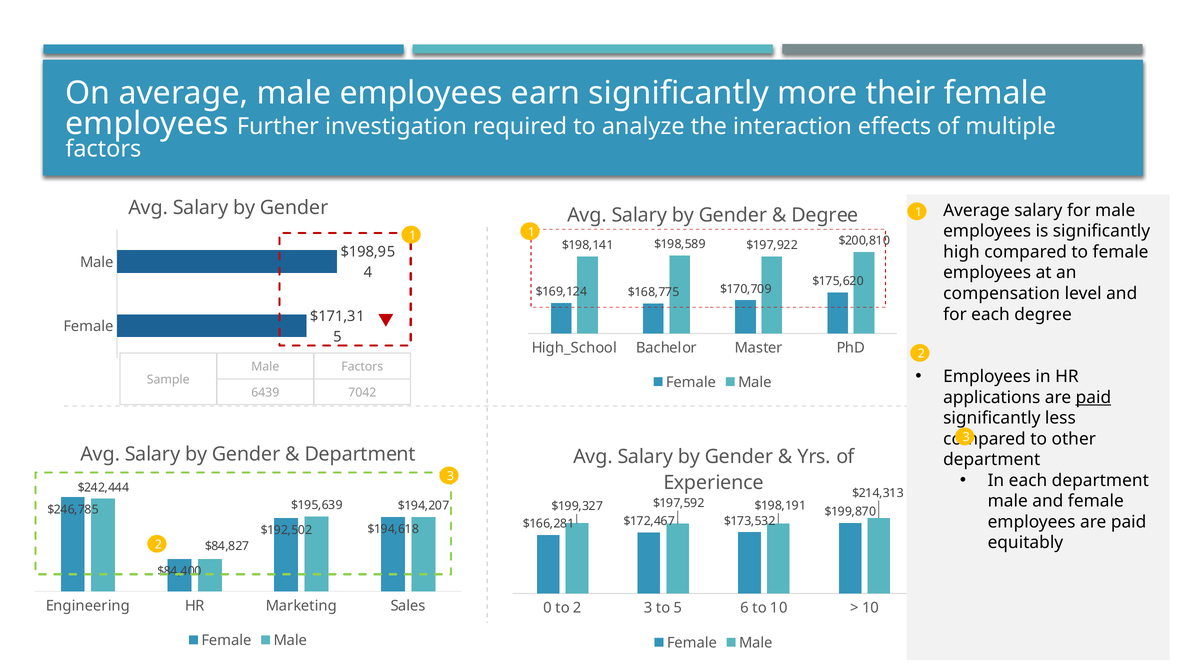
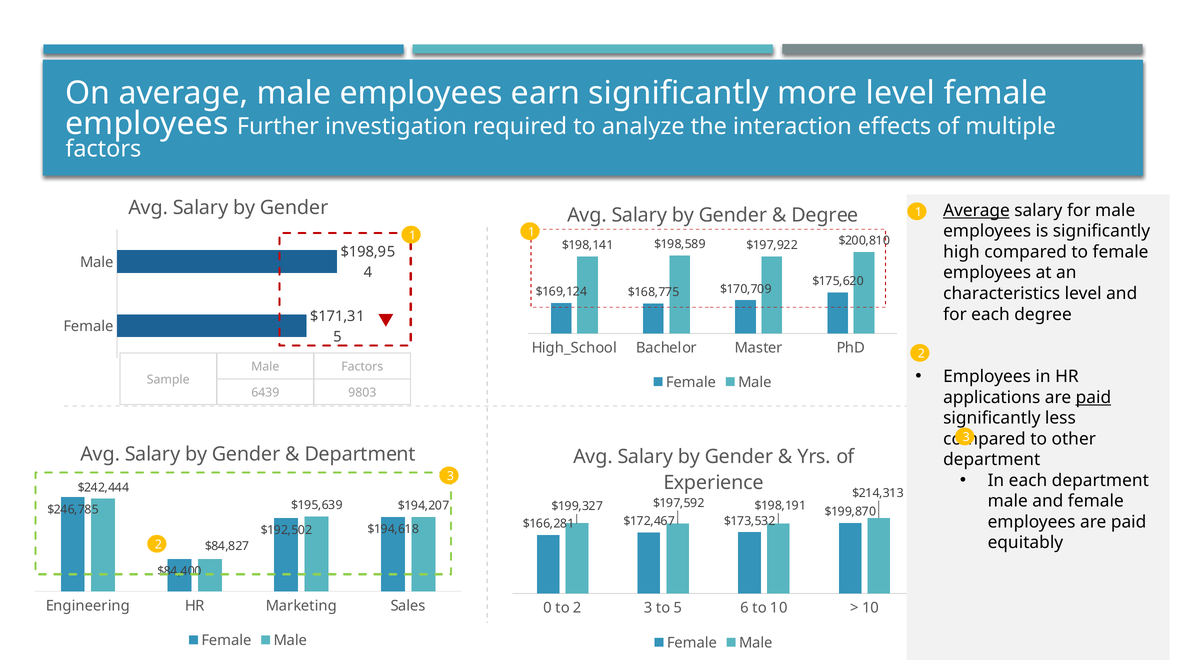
more their: their -> level
Average at (976, 211) underline: none -> present
compensation: compensation -> characteristics
7042: 7042 -> 9803
